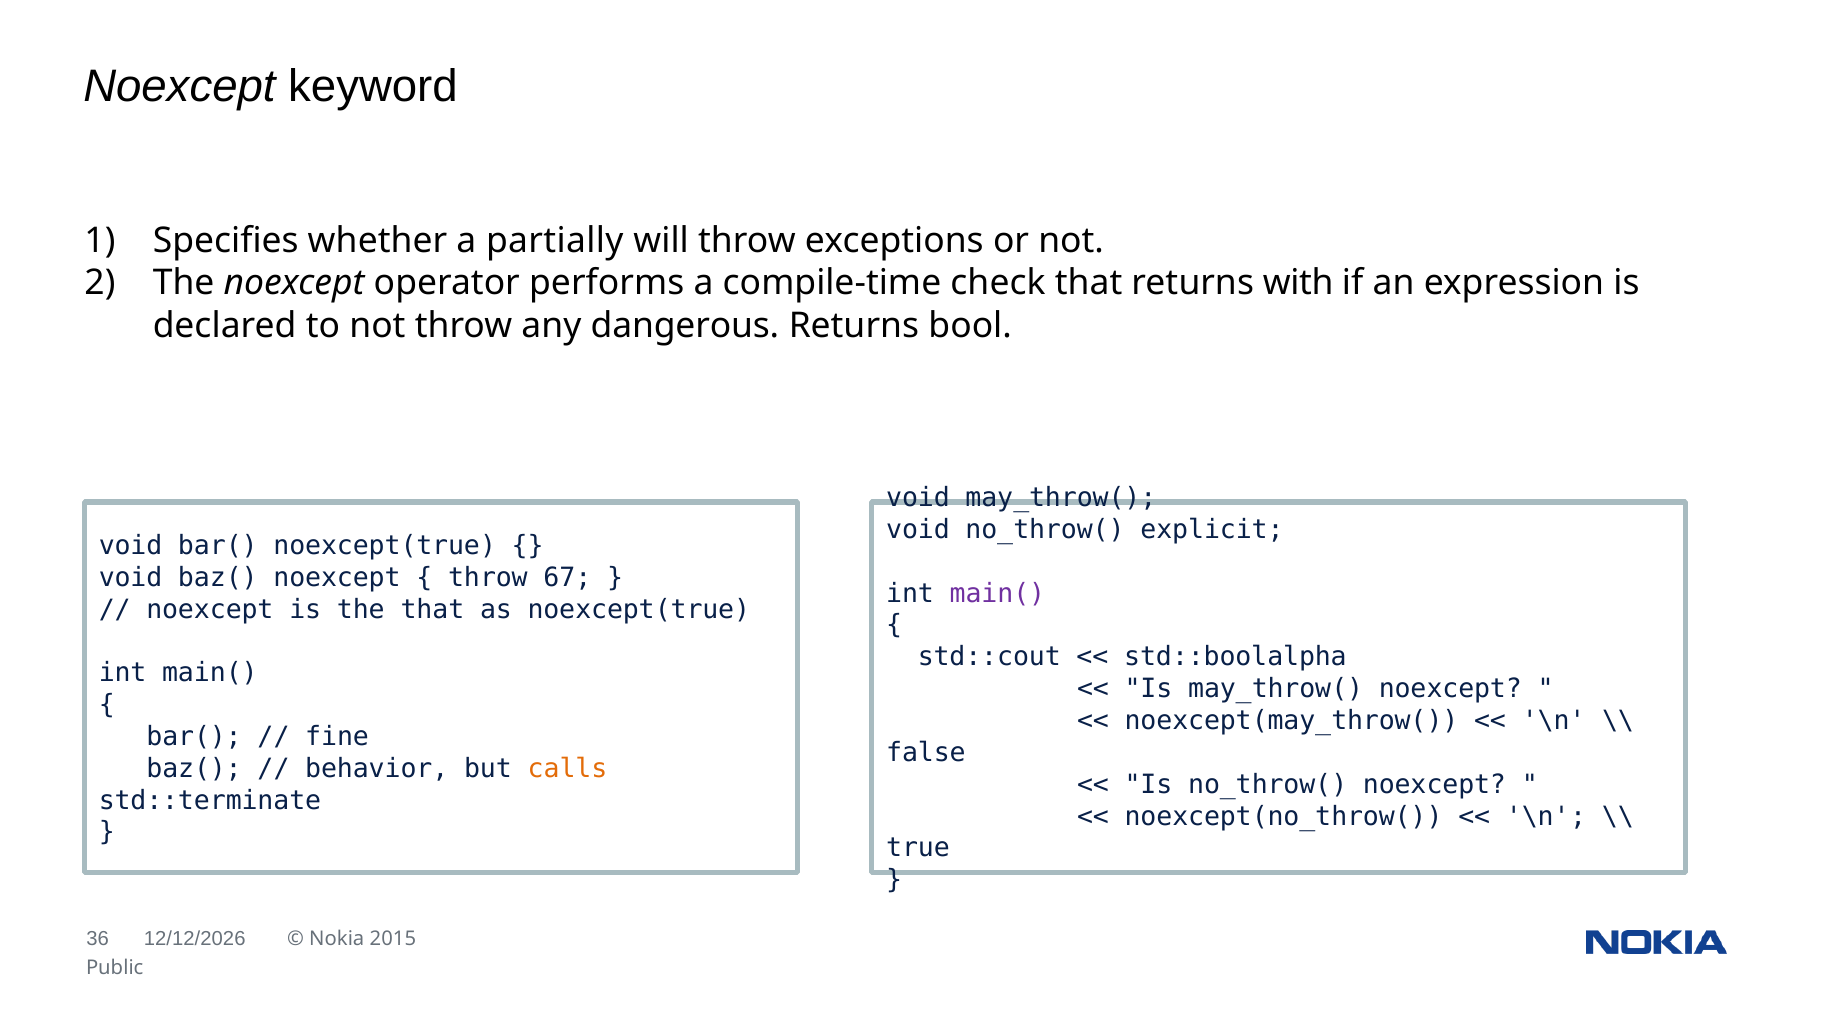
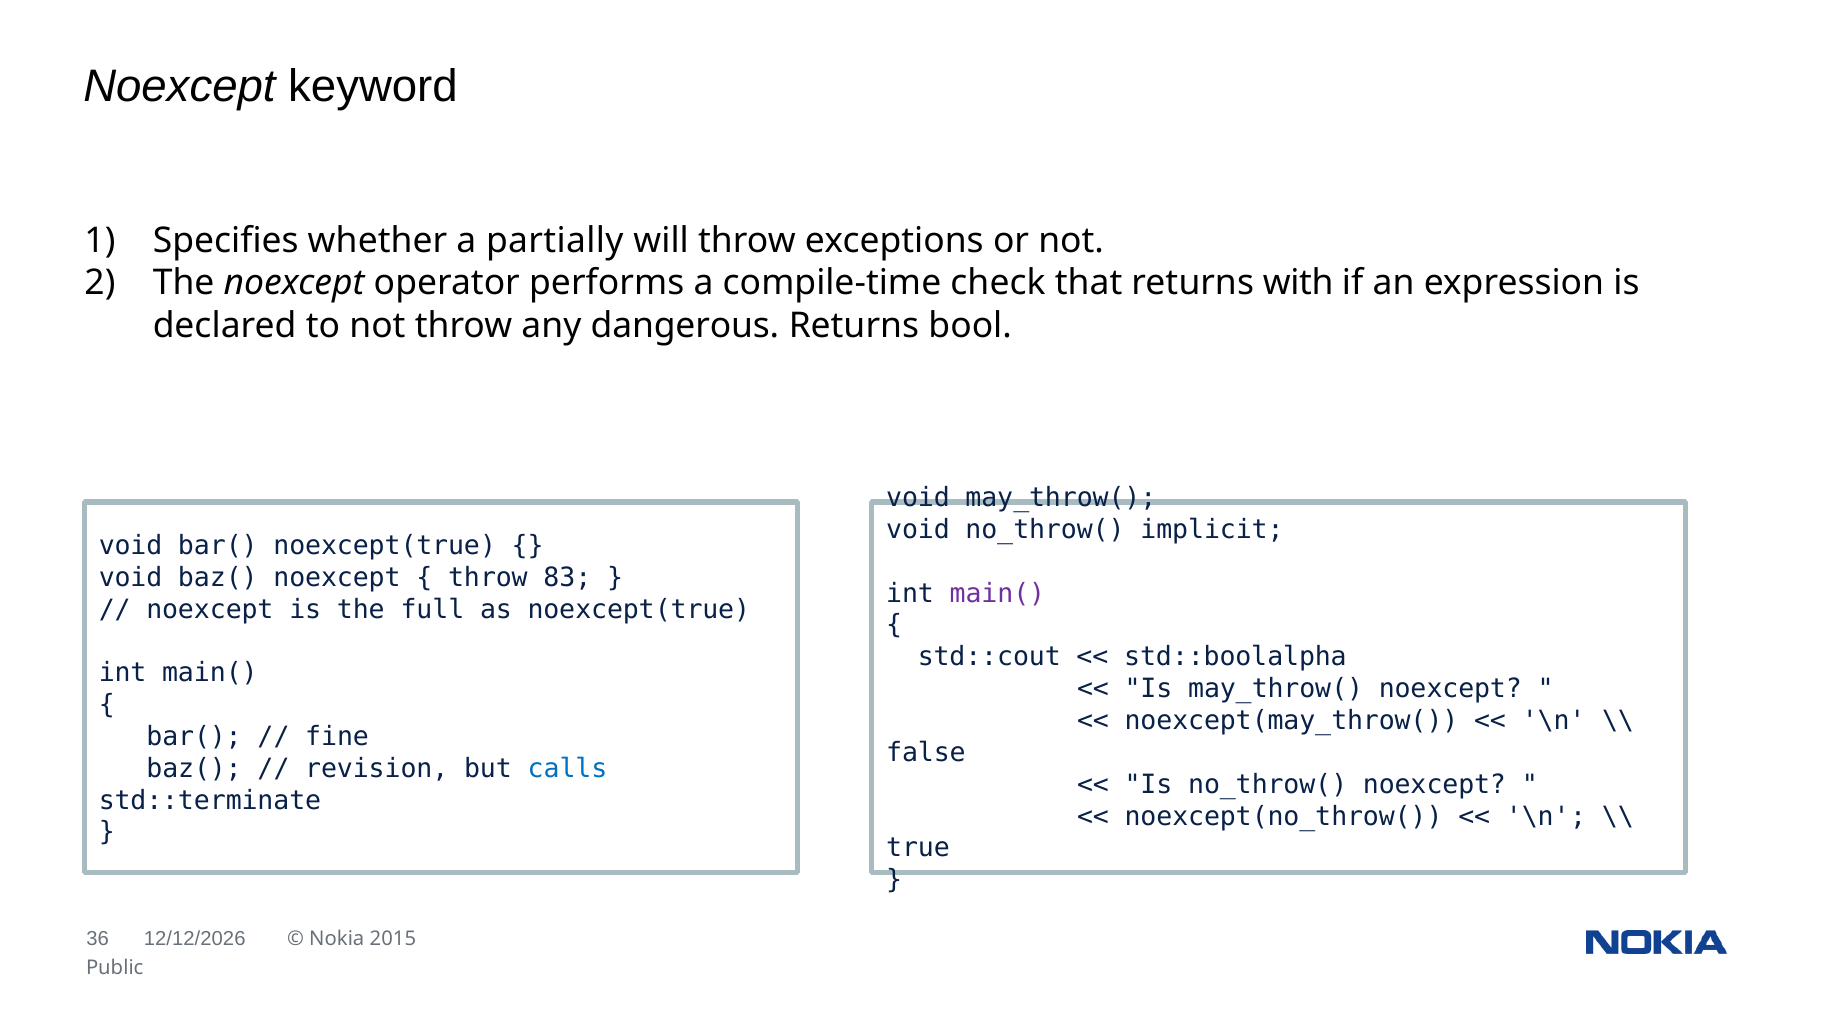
explicit: explicit -> implicit
67: 67 -> 83
the that: that -> full
behavior: behavior -> revision
calls colour: orange -> blue
